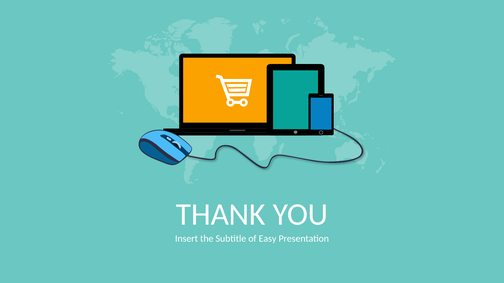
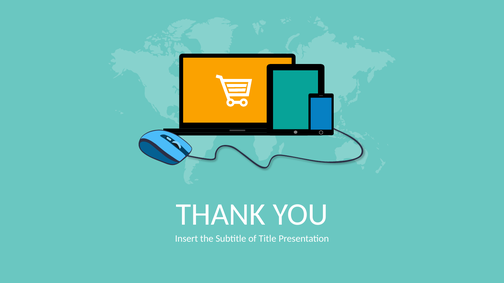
Easy: Easy -> Title
